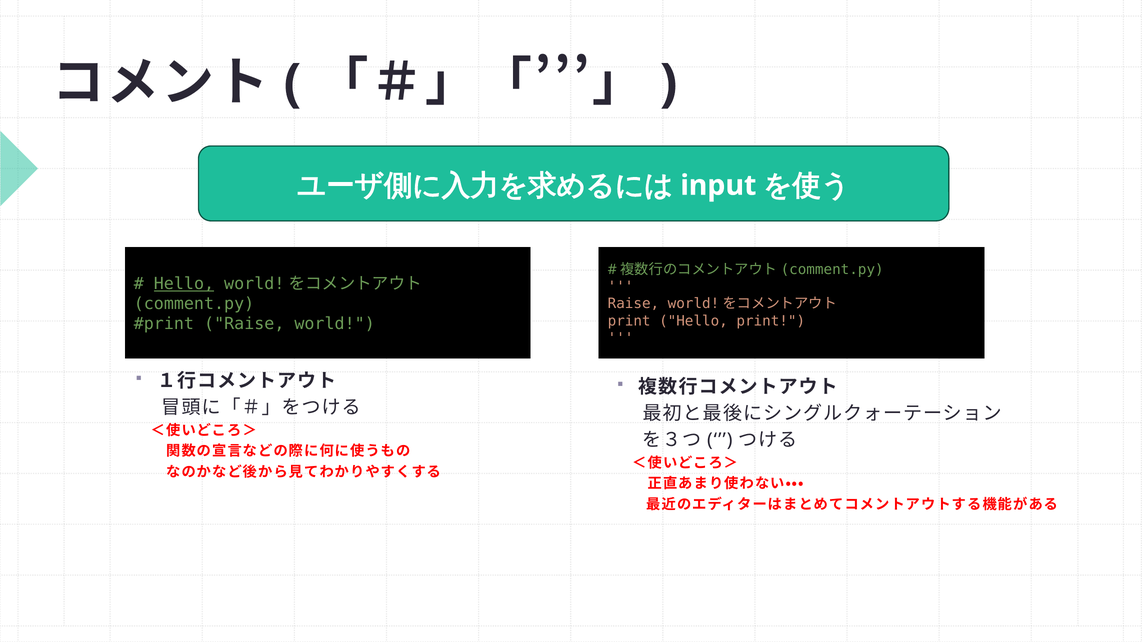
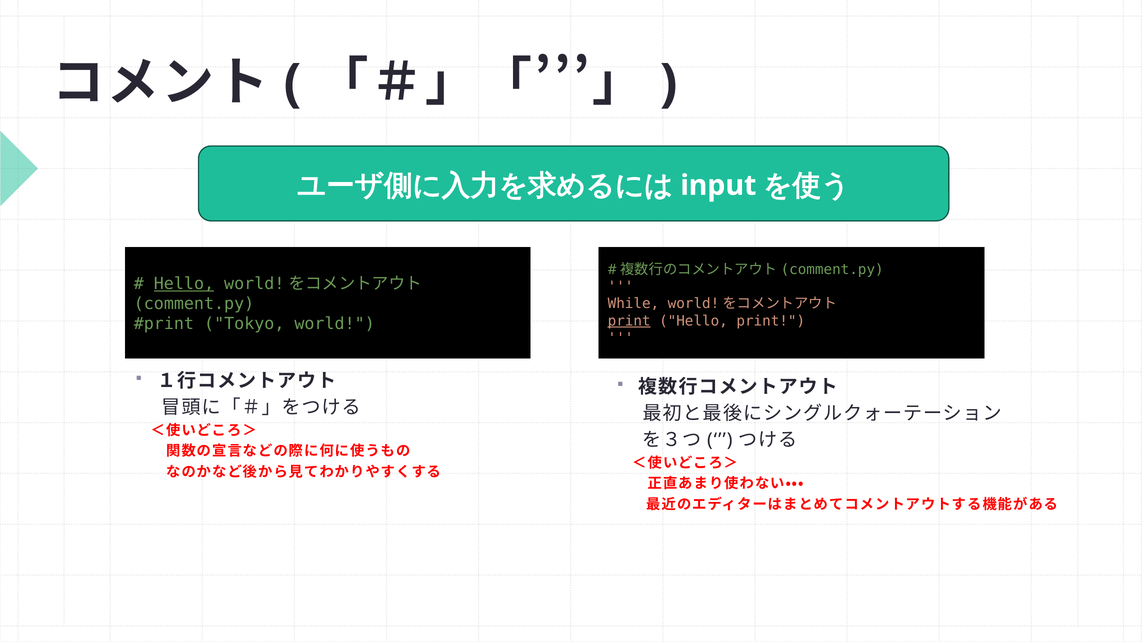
Raise at (633, 304): Raise -> While
print at (629, 321) underline: none -> present
Raise at (244, 324): Raise -> Tokyo
